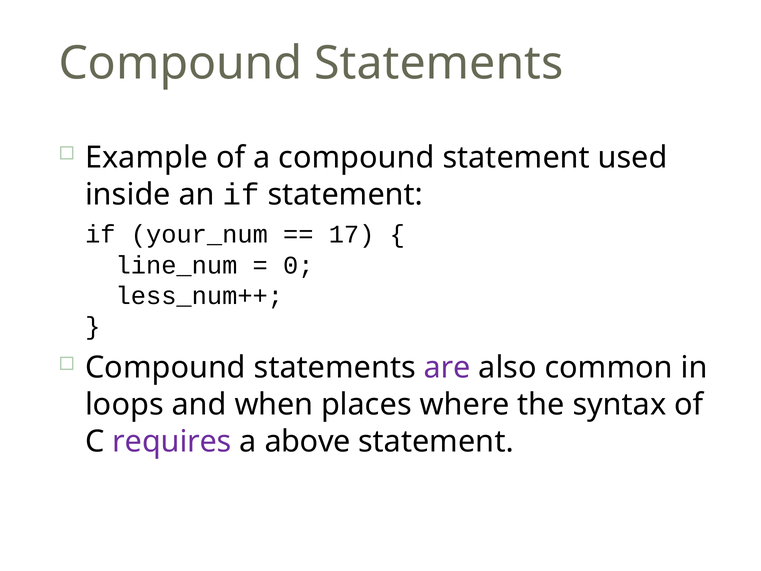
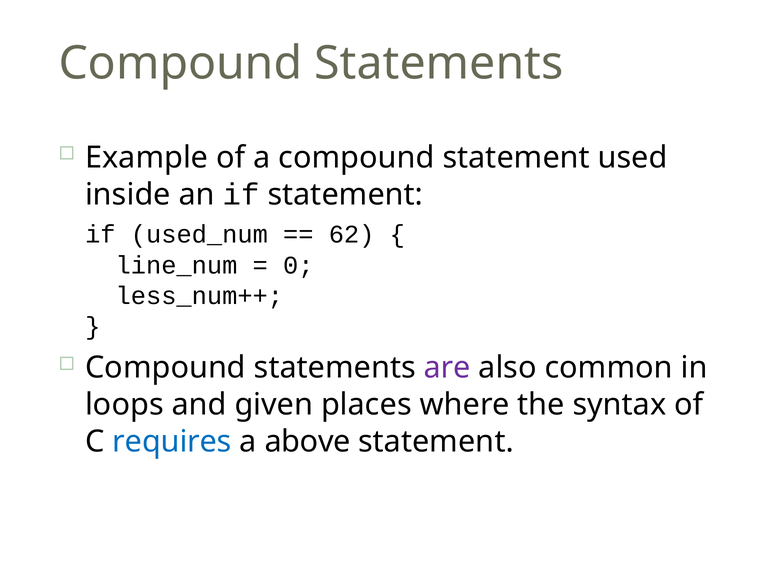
your_num: your_num -> used_num
17: 17 -> 62
when: when -> given
requires colour: purple -> blue
